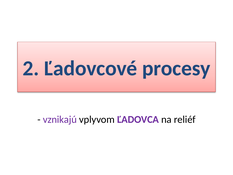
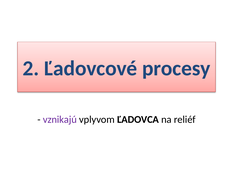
ĽADOVCA colour: purple -> black
